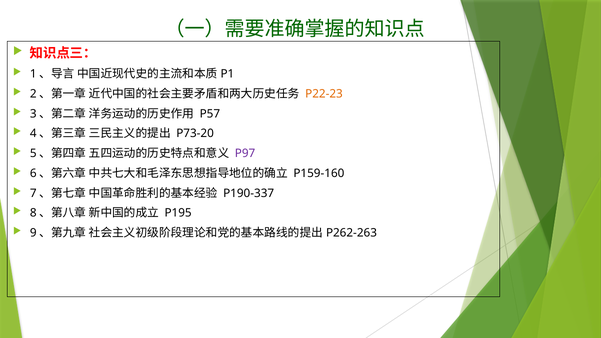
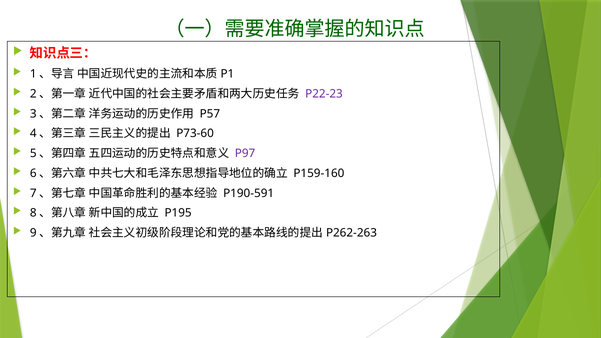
P22-23 colour: orange -> purple
P73-20: P73-20 -> P73-60
P190-337: P190-337 -> P190-591
